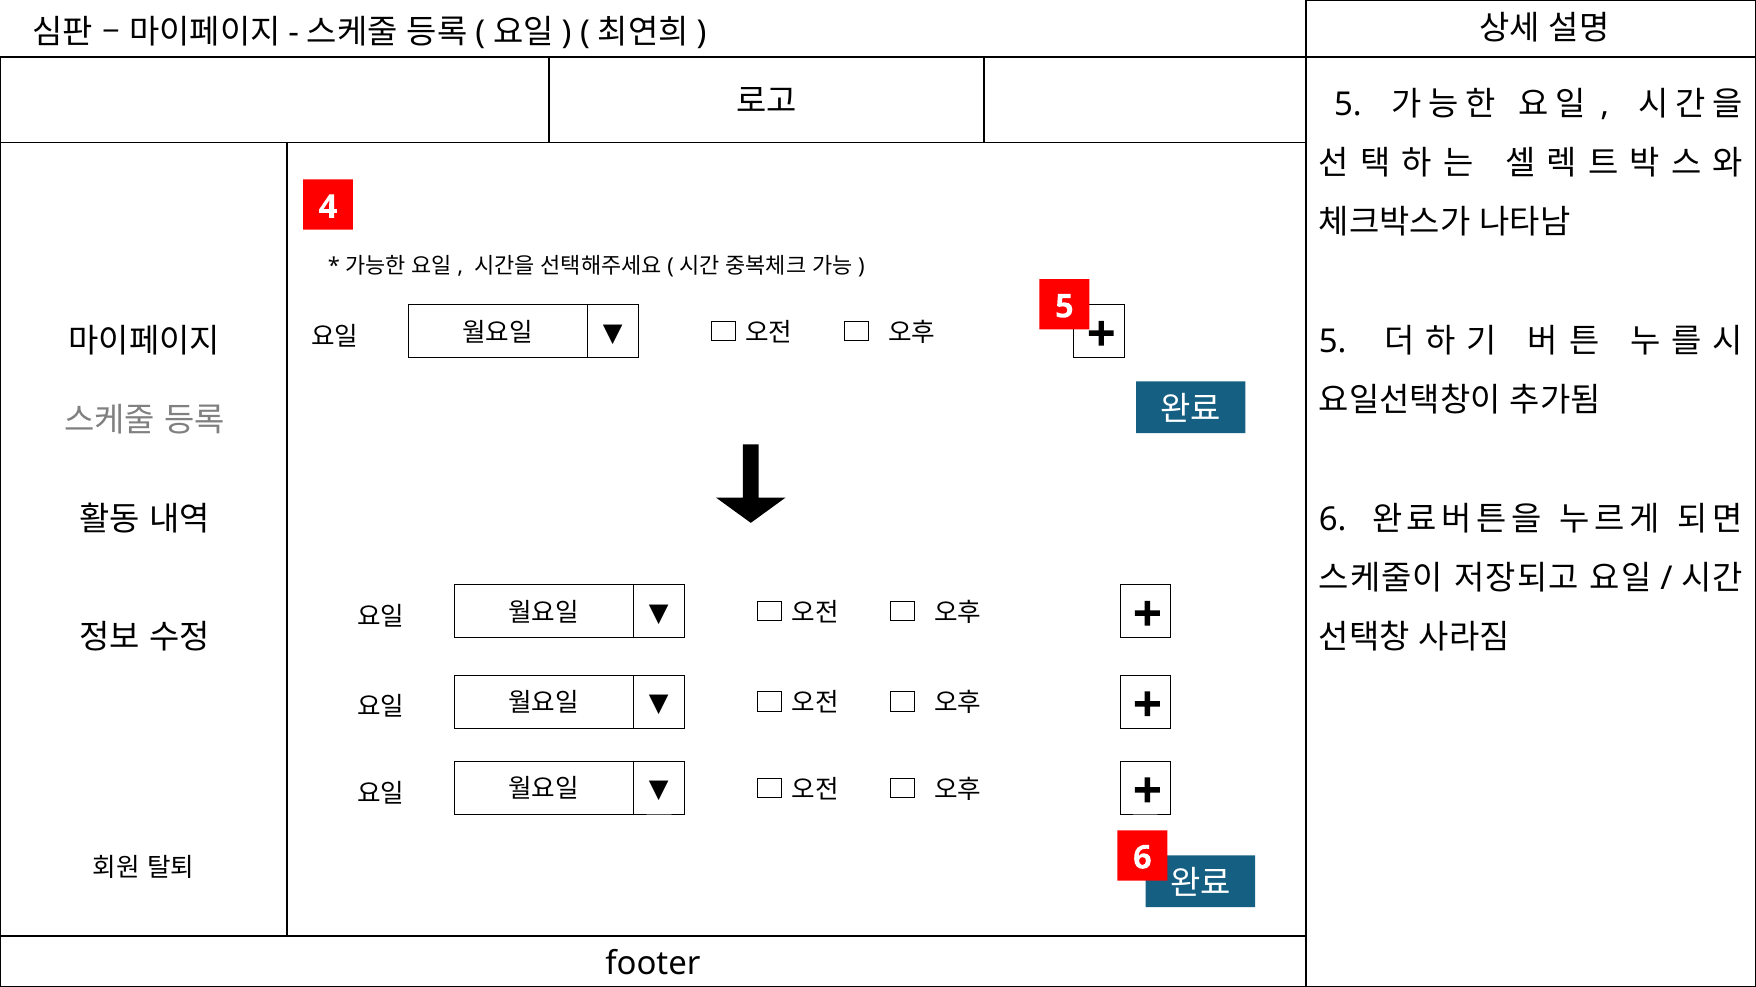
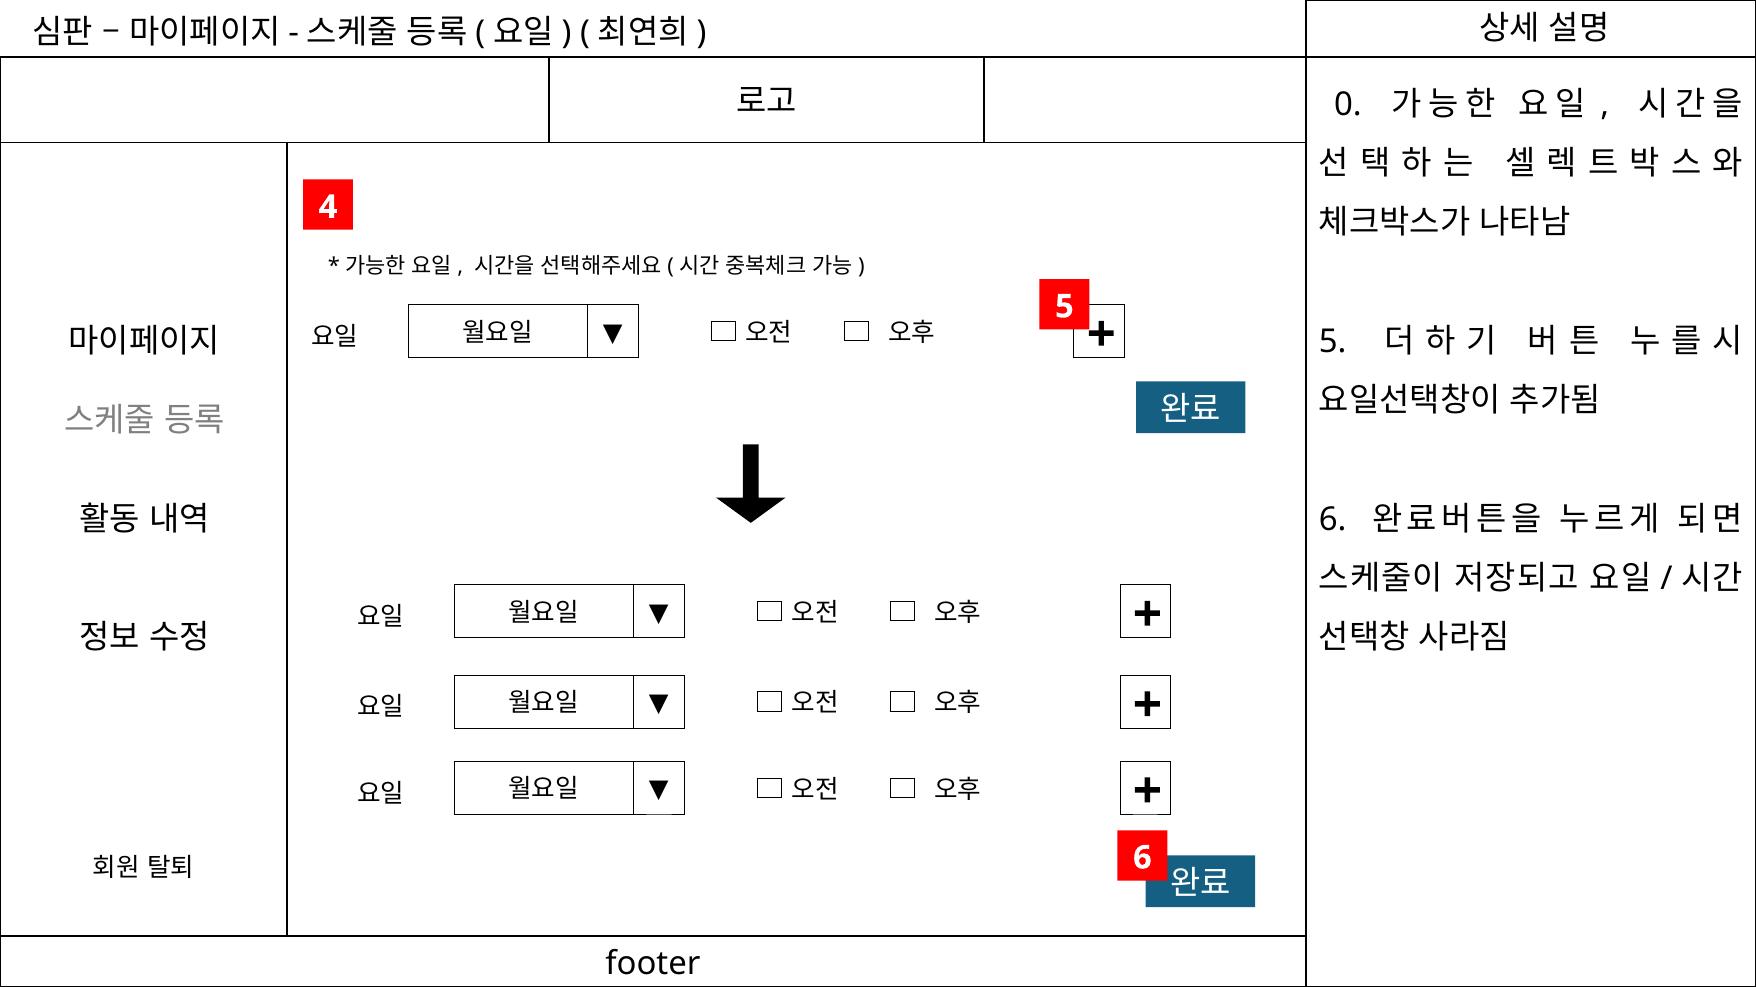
5 at (1348, 105): 5 -> 0
